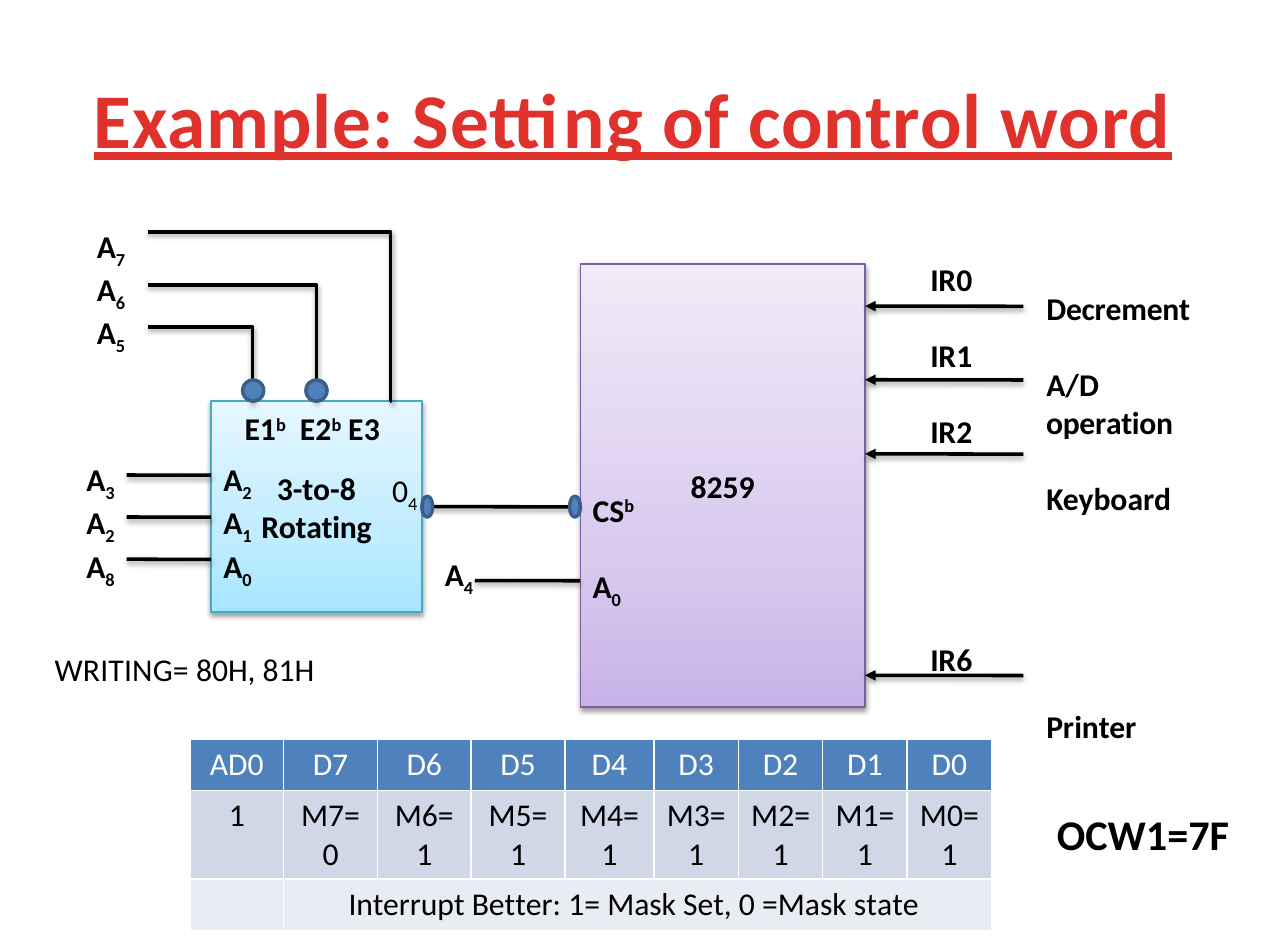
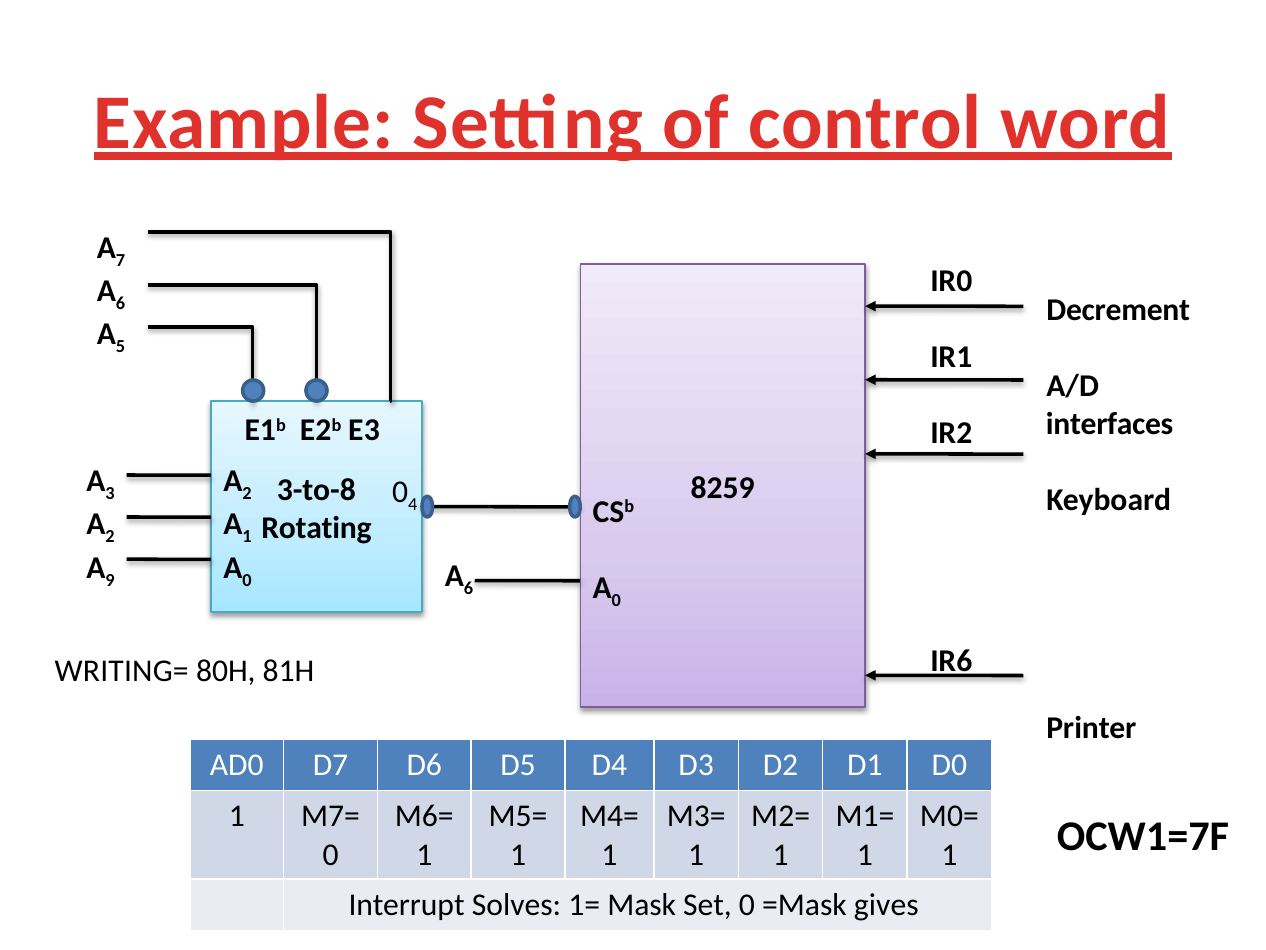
operation: operation -> interfaces
8: 8 -> 9
4 at (469, 588): 4 -> 6
Better: Better -> Solves
state: state -> gives
